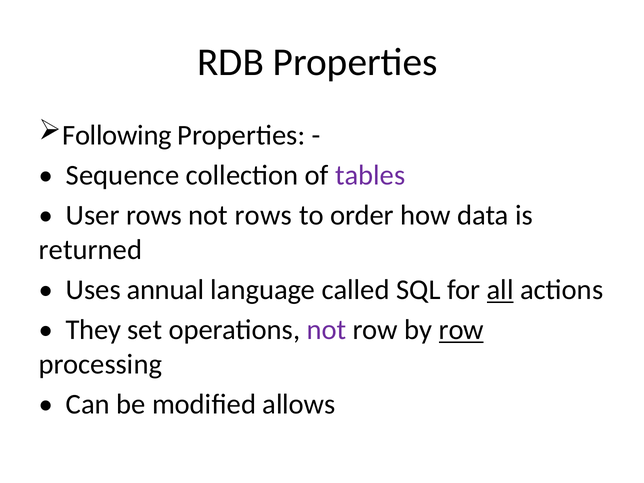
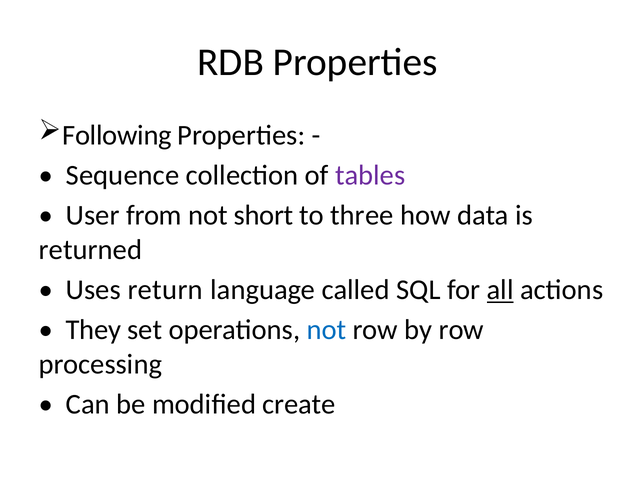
User rows: rows -> from
not rows: rows -> short
order: order -> three
annual: annual -> return
not at (327, 330) colour: purple -> blue
row at (461, 330) underline: present -> none
allows: allows -> create
